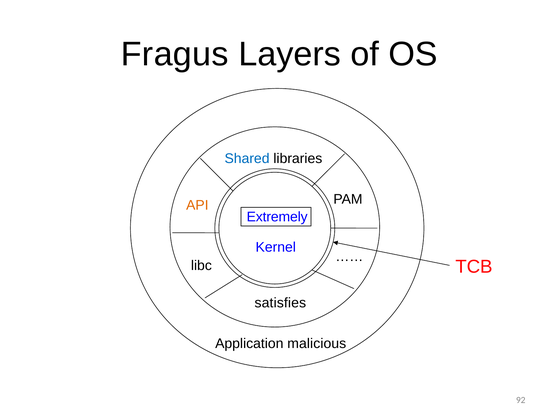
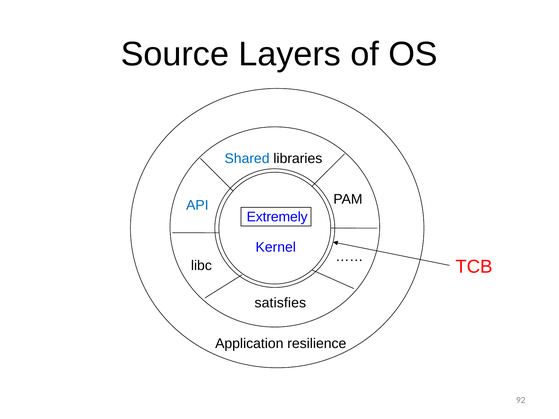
Fragus: Fragus -> Source
API colour: orange -> blue
malicious: malicious -> resilience
